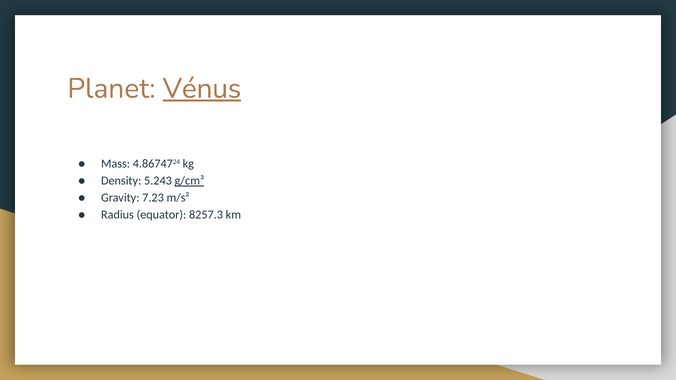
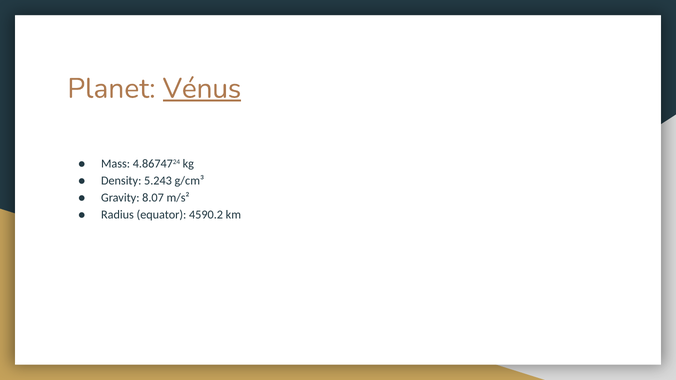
g/cm³ underline: present -> none
7.23: 7.23 -> 8.07
8257.3: 8257.3 -> 4590.2
